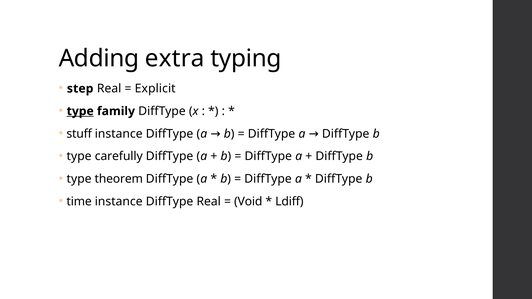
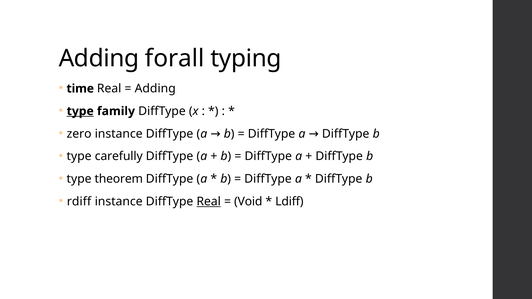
extra: extra -> forall
step: step -> time
Explicit at (155, 89): Explicit -> Adding
stuff: stuff -> zero
time: time -> rdiff
Real at (209, 202) underline: none -> present
